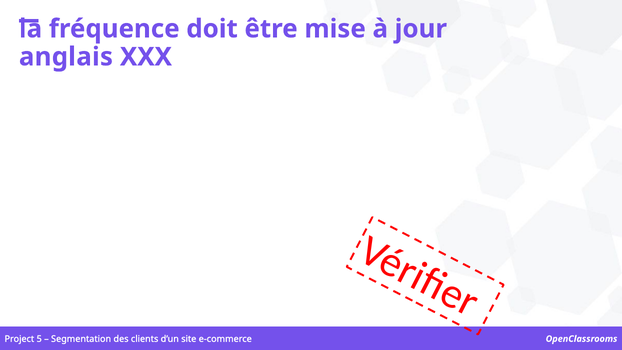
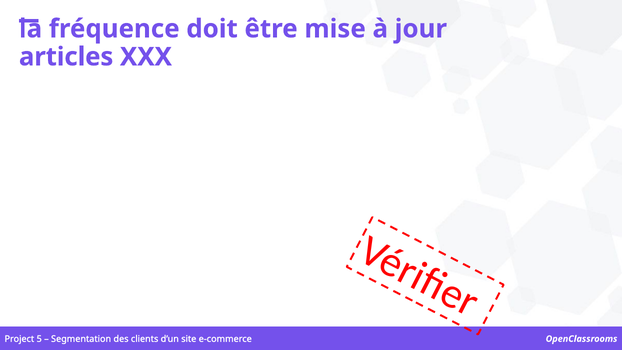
anglais: anglais -> articles
